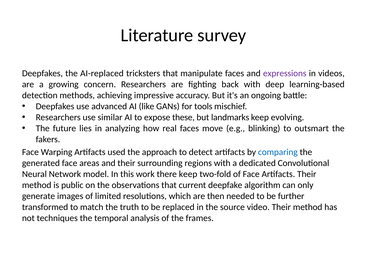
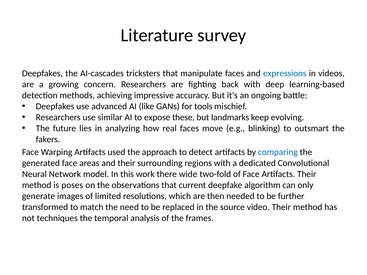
AI-replaced: AI-replaced -> AI-cascades
expressions colour: purple -> blue
there keep: keep -> wide
public: public -> poses
truth: truth -> need
